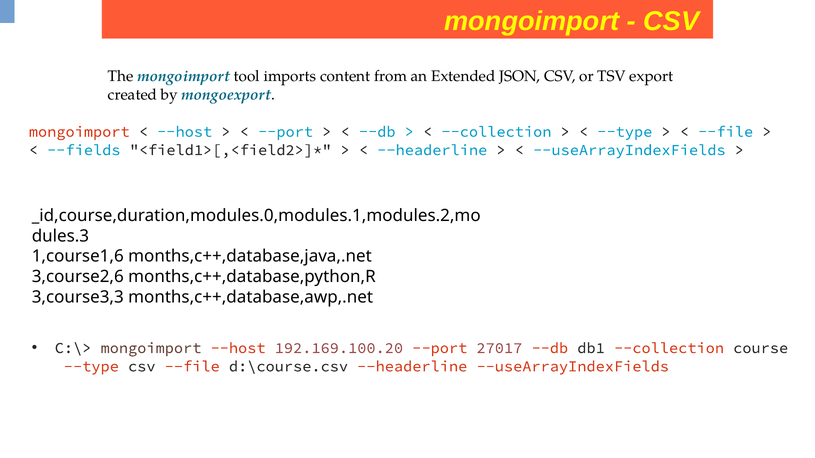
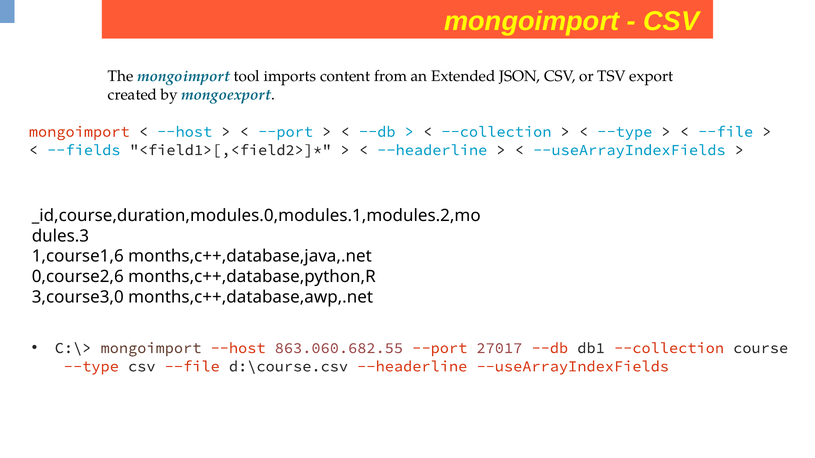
3,course2,6: 3,course2,6 -> 0,course2,6
3,course3,3: 3,course3,3 -> 3,course3,0
192.169.100.20: 192.169.100.20 -> 863.060.682.55
